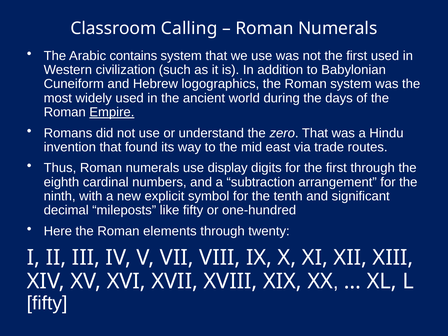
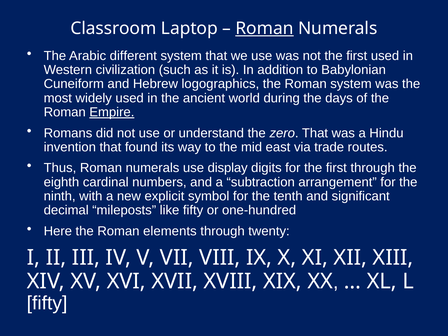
Calling: Calling -> Laptop
Roman at (264, 28) underline: none -> present
contains: contains -> different
